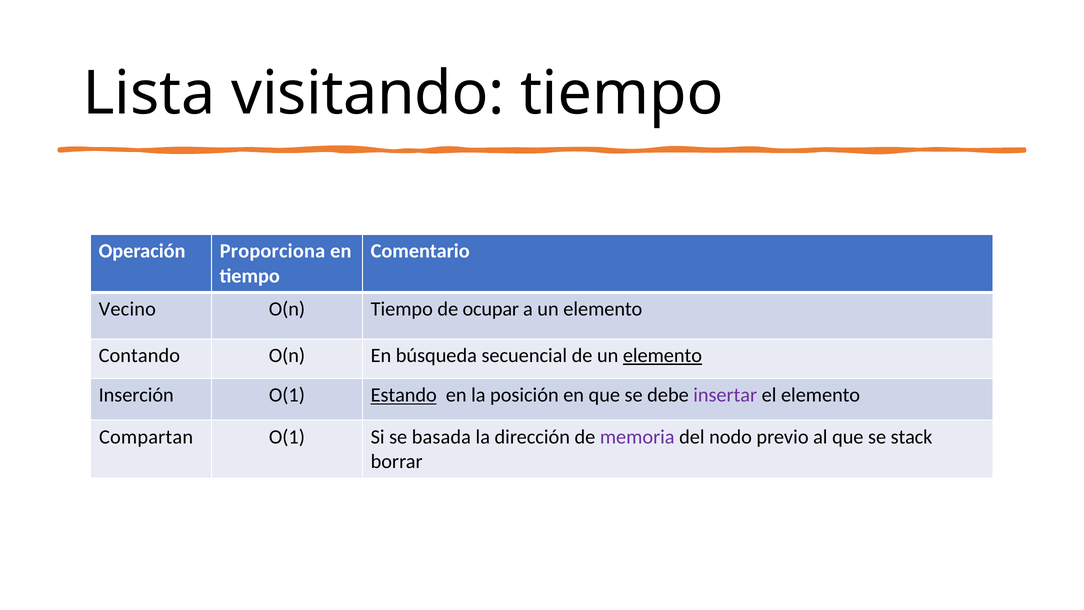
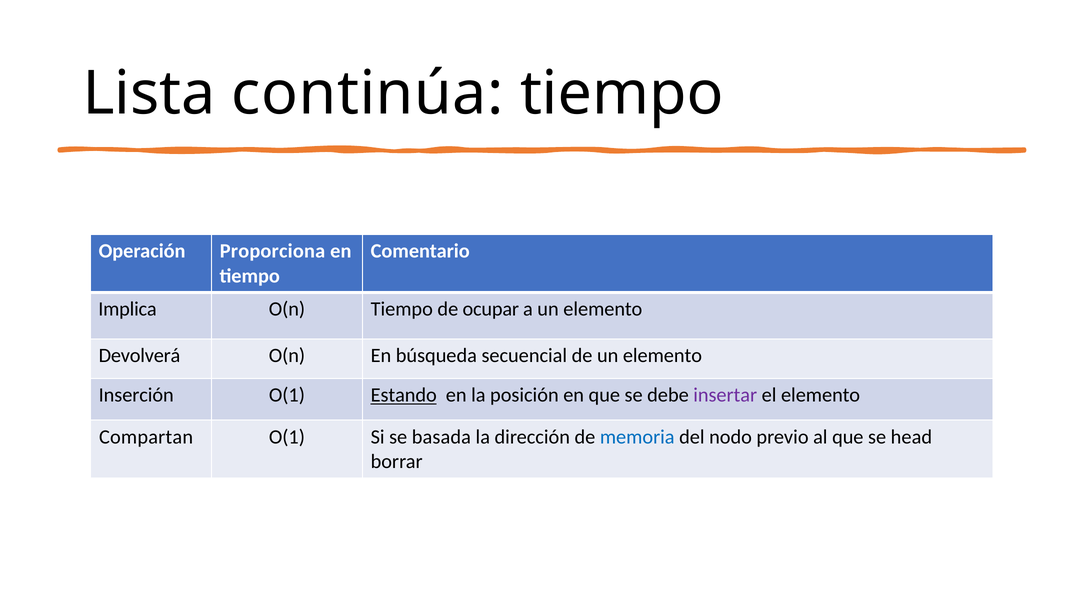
visitando: visitando -> continúa
Vecino: Vecino -> Implica
Contando: Contando -> Devolverá
elemento at (662, 355) underline: present -> none
memoria colour: purple -> blue
stack: stack -> head
